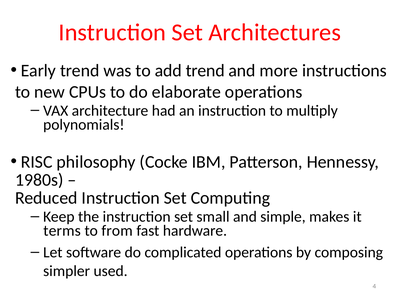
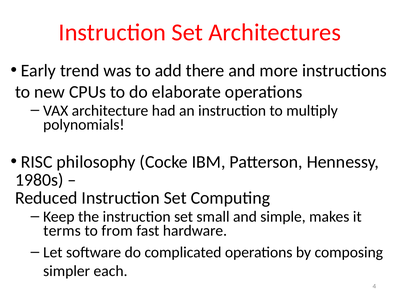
add trend: trend -> there
used: used -> each
